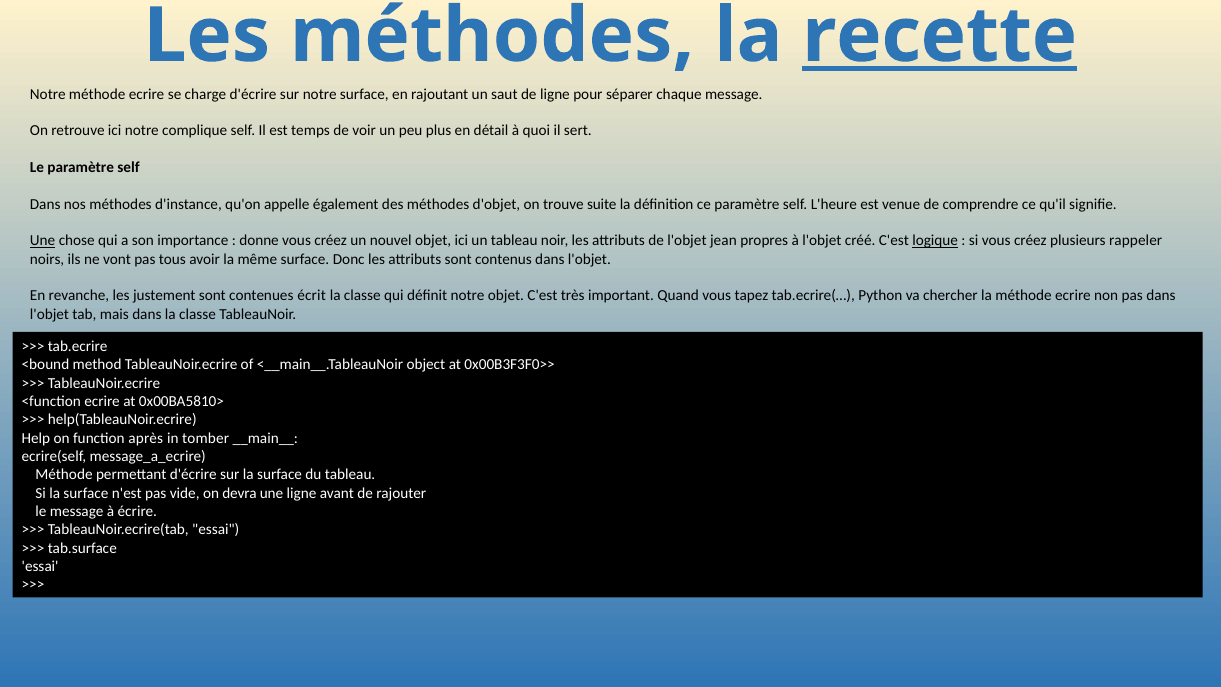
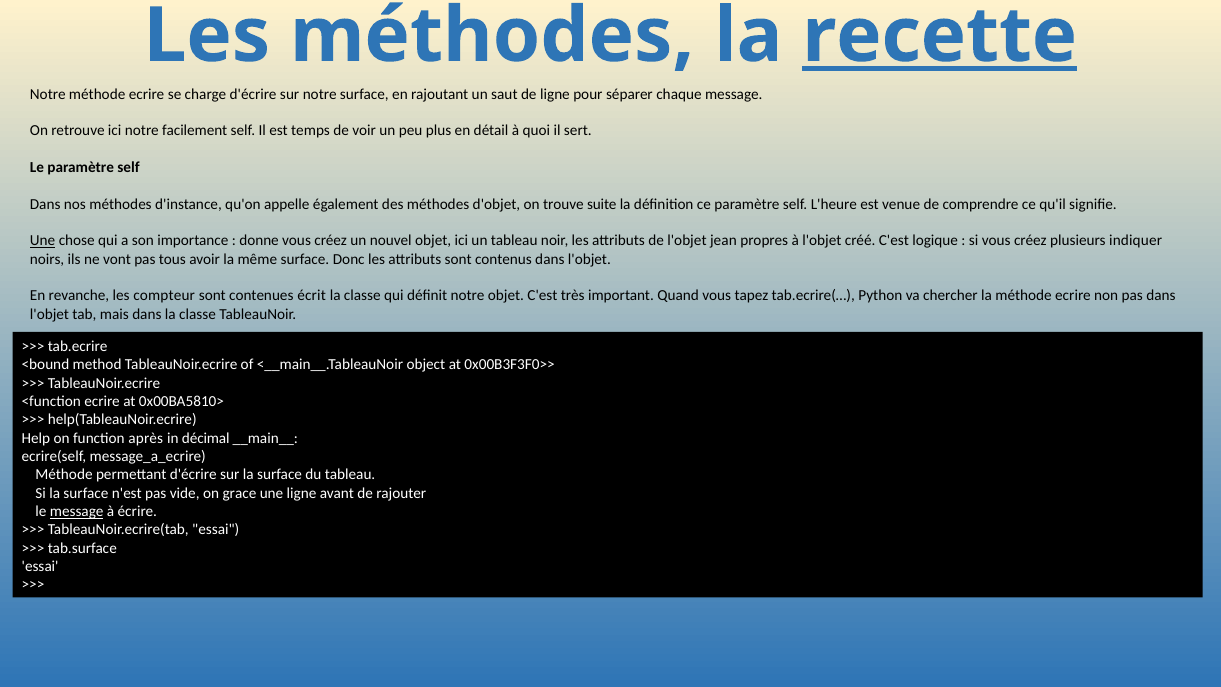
complique: complique -> facilement
logique underline: present -> none
rappeler: rappeler -> indiquer
justement: justement -> compteur
tomber: tomber -> décimal
devra: devra -> grace
message at (77, 511) underline: none -> present
